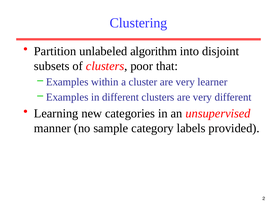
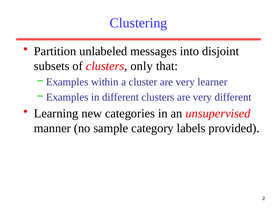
algorithm: algorithm -> messages
poor: poor -> only
